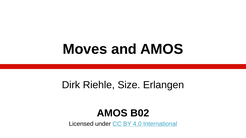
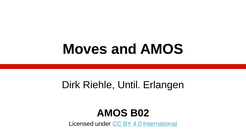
Size: Size -> Until
